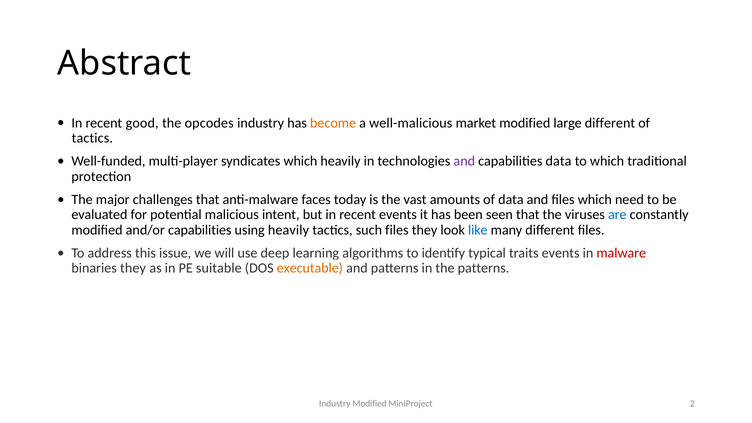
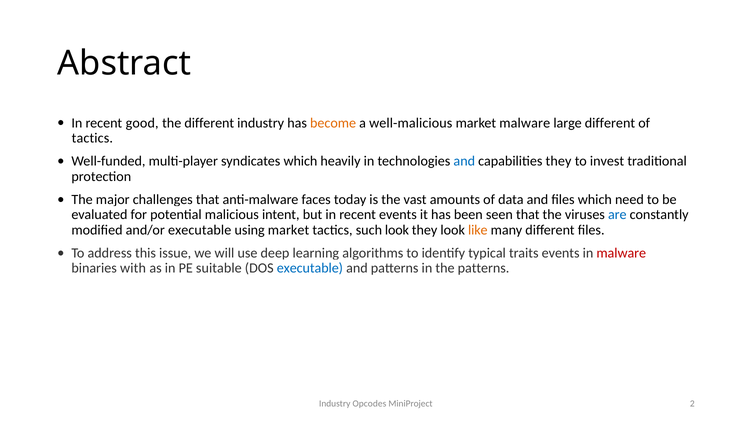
the opcodes: opcodes -> different
market modified: modified -> malware
and at (464, 161) colour: purple -> blue
capabilities data: data -> they
to which: which -> invest
and/or capabilities: capabilities -> executable
using heavily: heavily -> market
such files: files -> look
like colour: blue -> orange
binaries they: they -> with
executable at (310, 268) colour: orange -> blue
Industry Modified: Modified -> Opcodes
